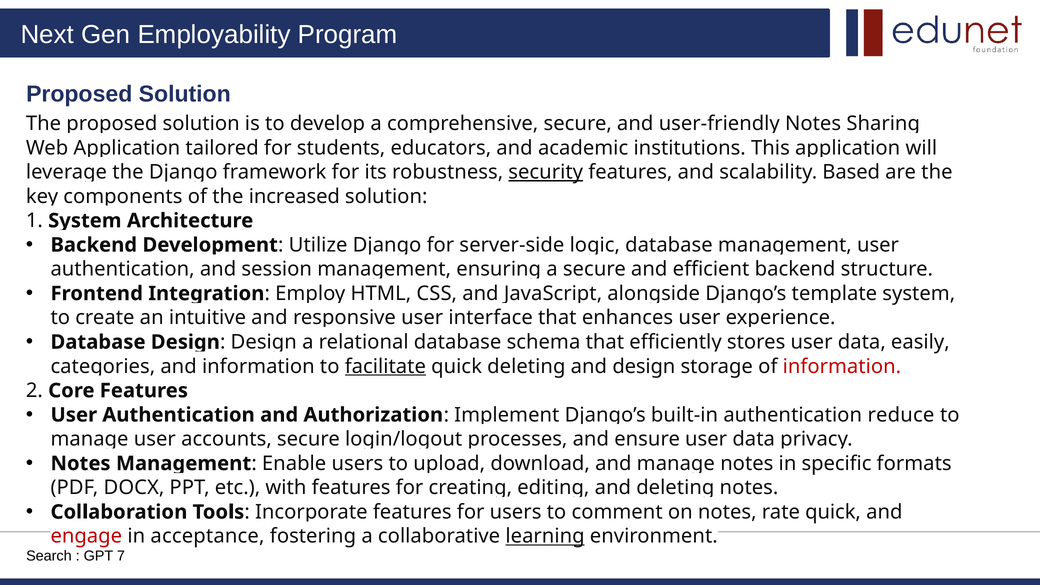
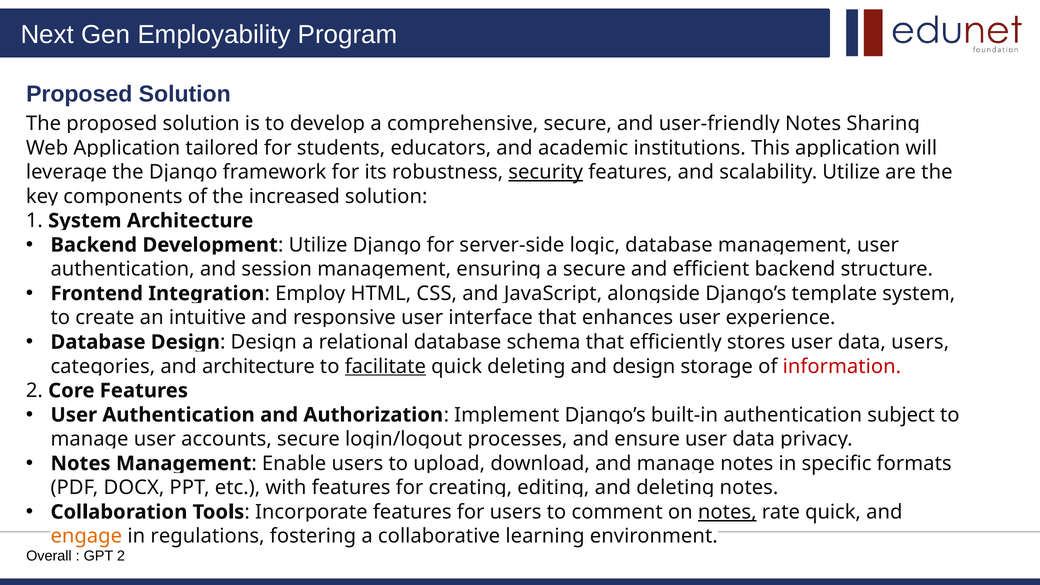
scalability Based: Based -> Utilize
easily at (920, 342): easily -> users
information at (258, 366): information -> architecture
reduce: reduce -> subject
notes at (727, 512) underline: none -> present
engage colour: red -> orange
acceptance: acceptance -> regulations
learning underline: present -> none
Search: Search -> Overall
GPT 7: 7 -> 2
